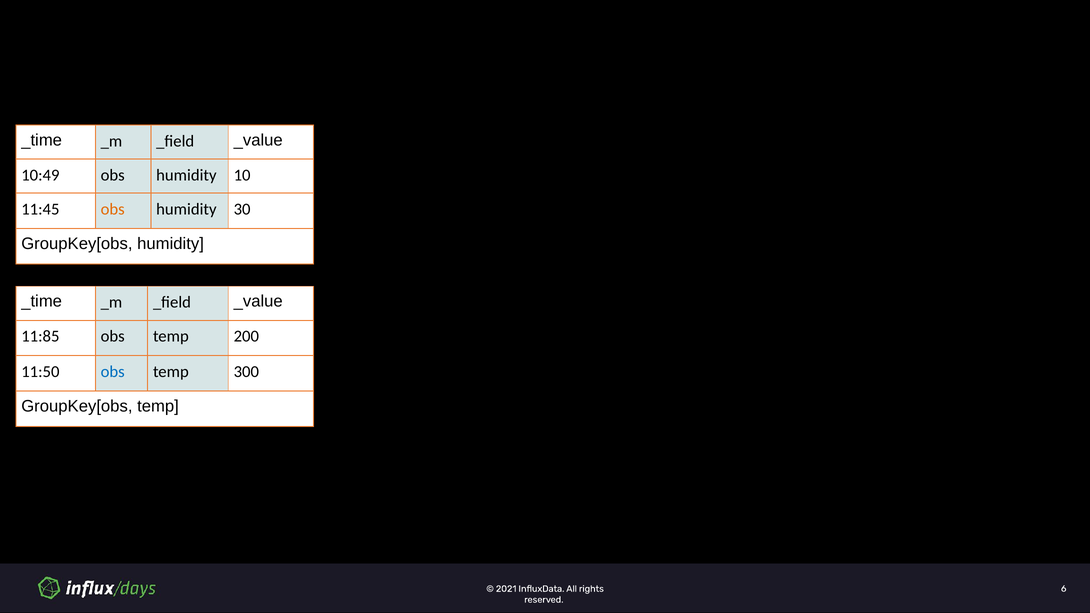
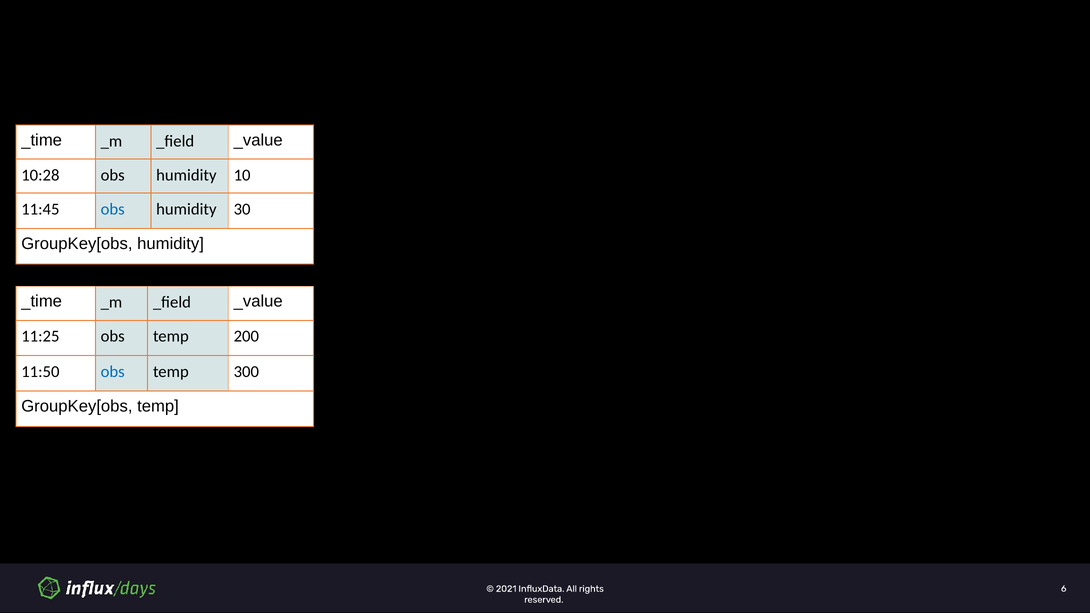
10:49: 10:49 -> 10:28
obs at (113, 209) colour: orange -> blue
11:85: 11:85 -> 11:25
